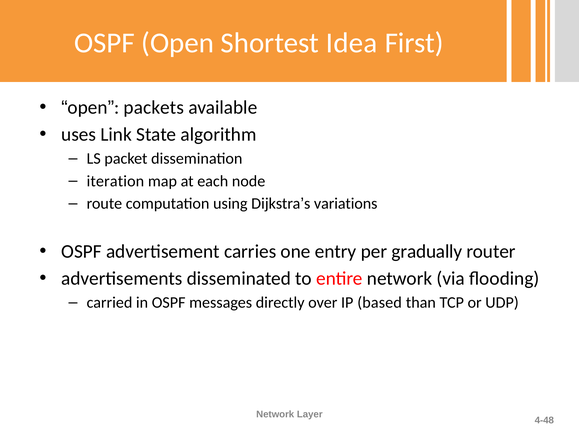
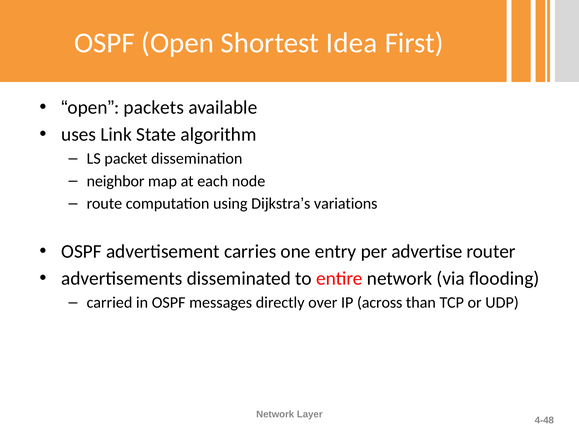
iteration: iteration -> neighbor
gradually: gradually -> advertise
based: based -> across
